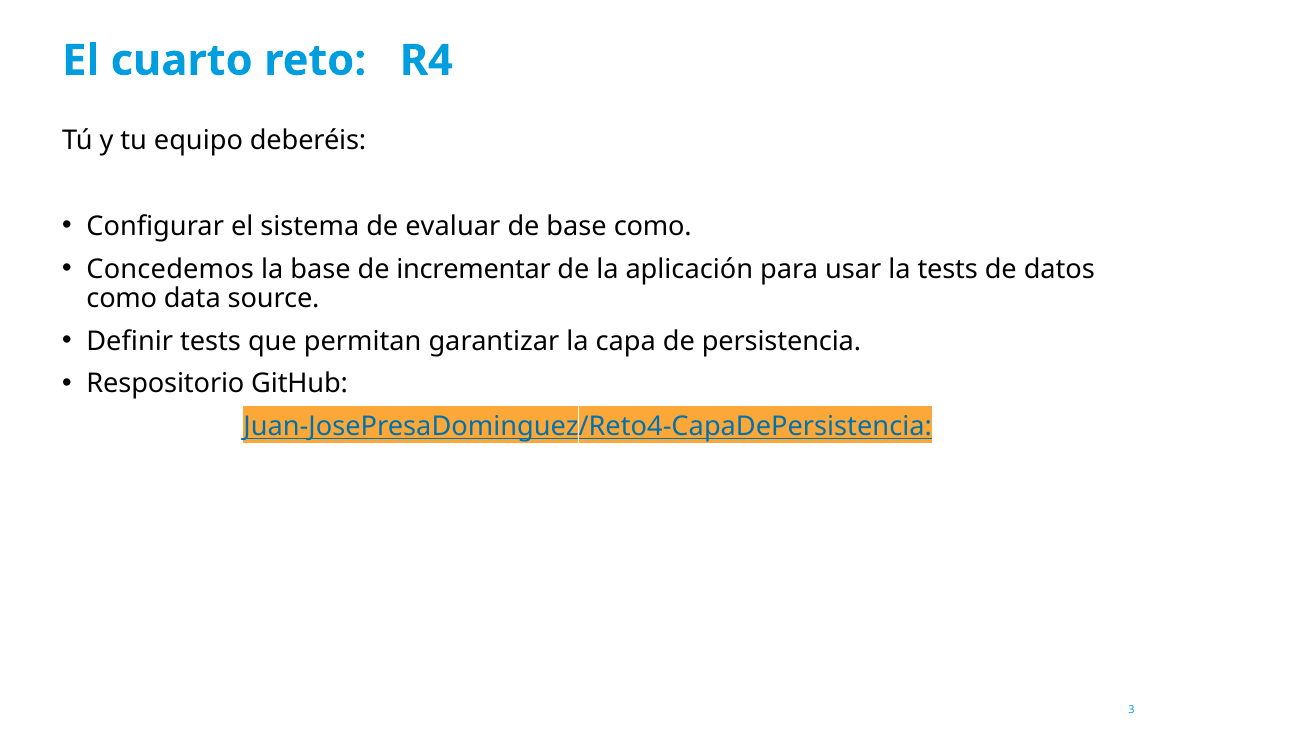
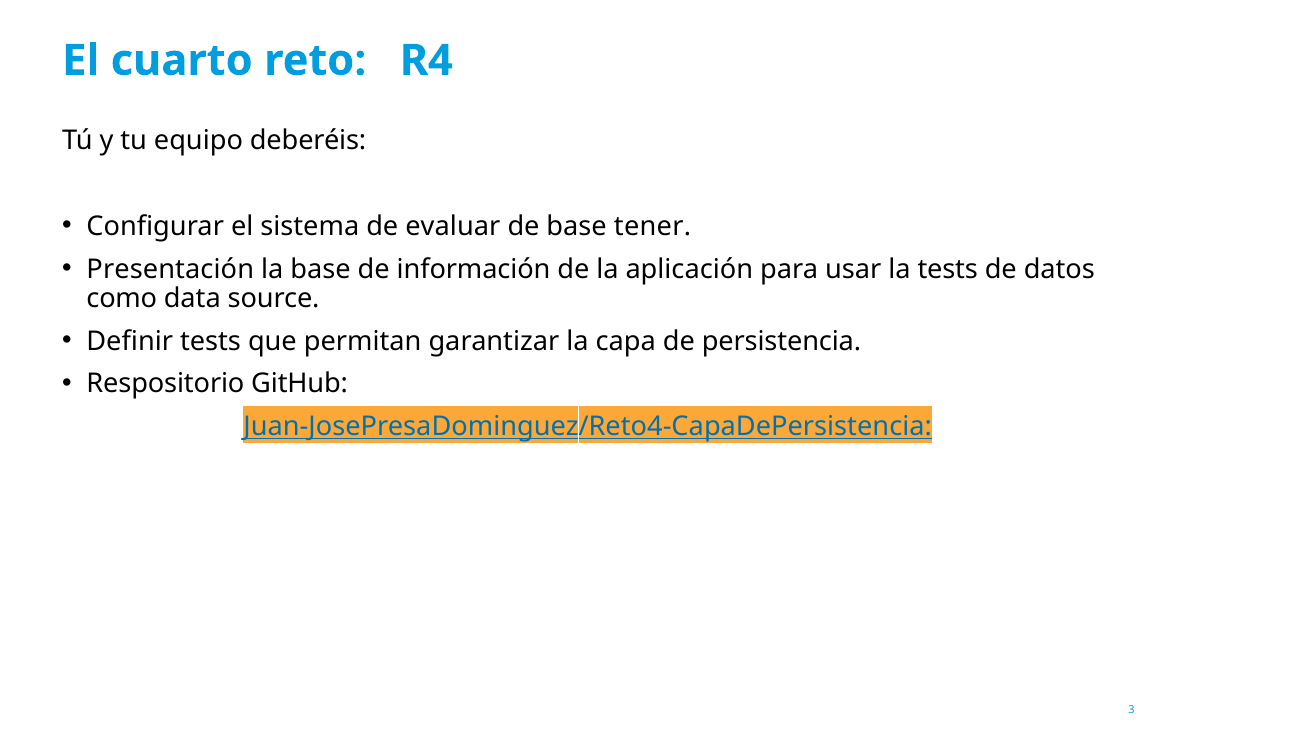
base como: como -> tener
Concedemos: Concedemos -> Presentación
incrementar: incrementar -> información
